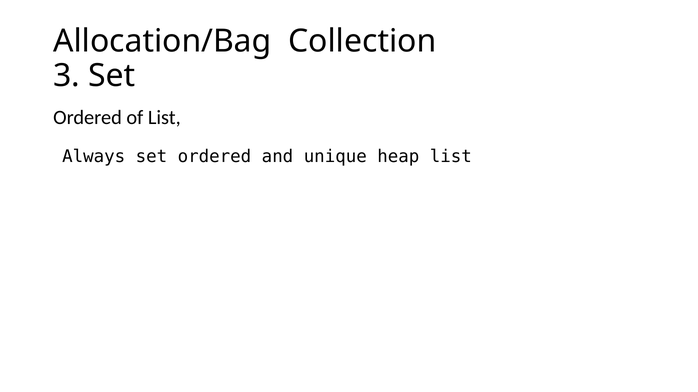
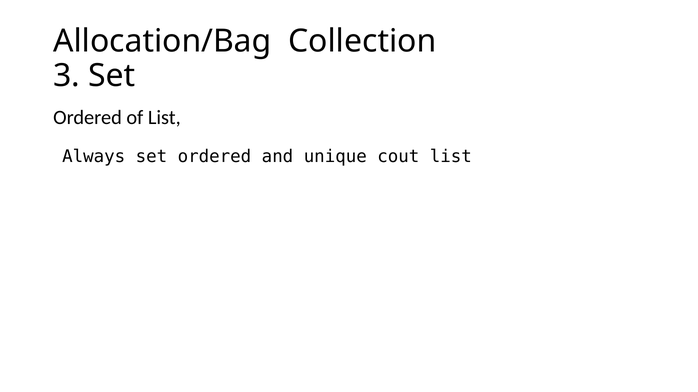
heap: heap -> cout
